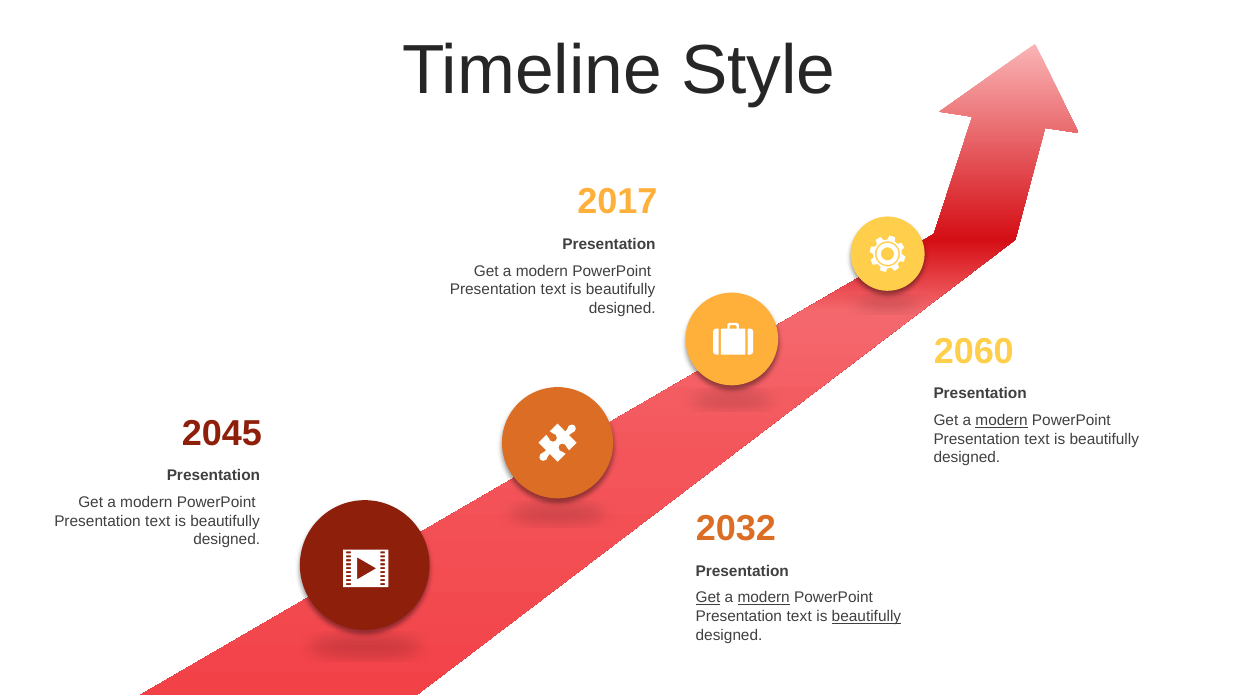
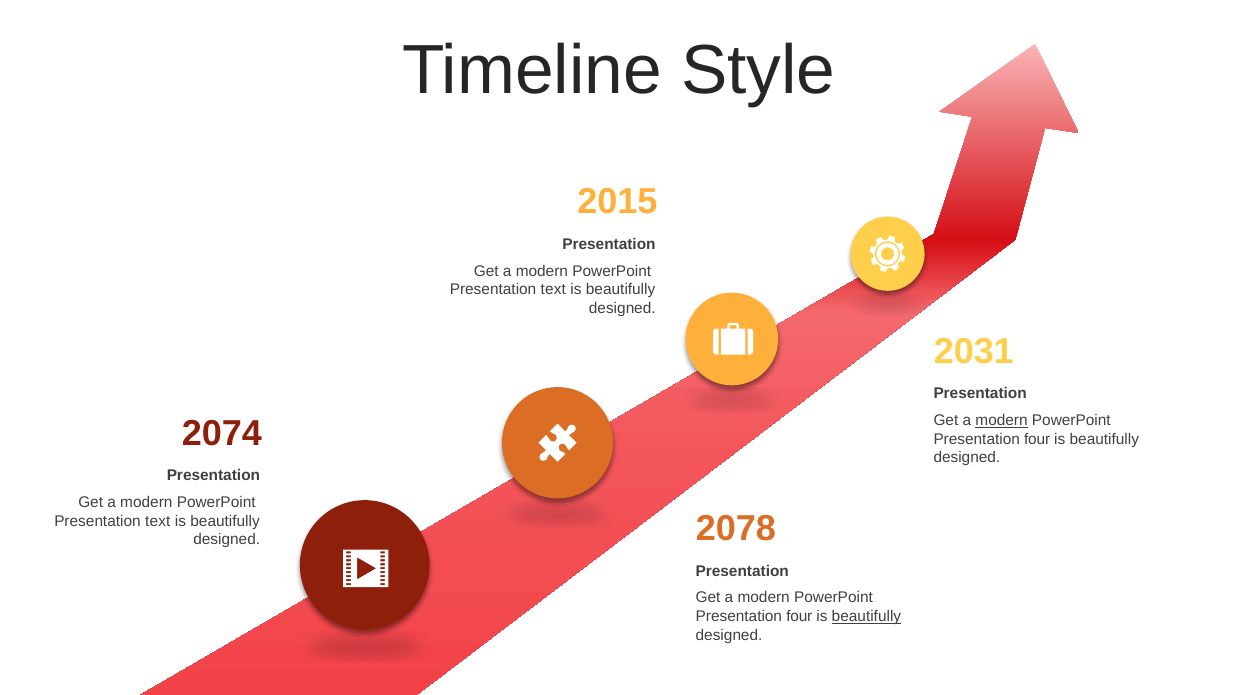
2017: 2017 -> 2015
2060: 2060 -> 2031
2045: 2045 -> 2074
text at (1037, 439): text -> four
2032: 2032 -> 2078
Get at (708, 598) underline: present -> none
modern at (764, 598) underline: present -> none
text at (799, 616): text -> four
